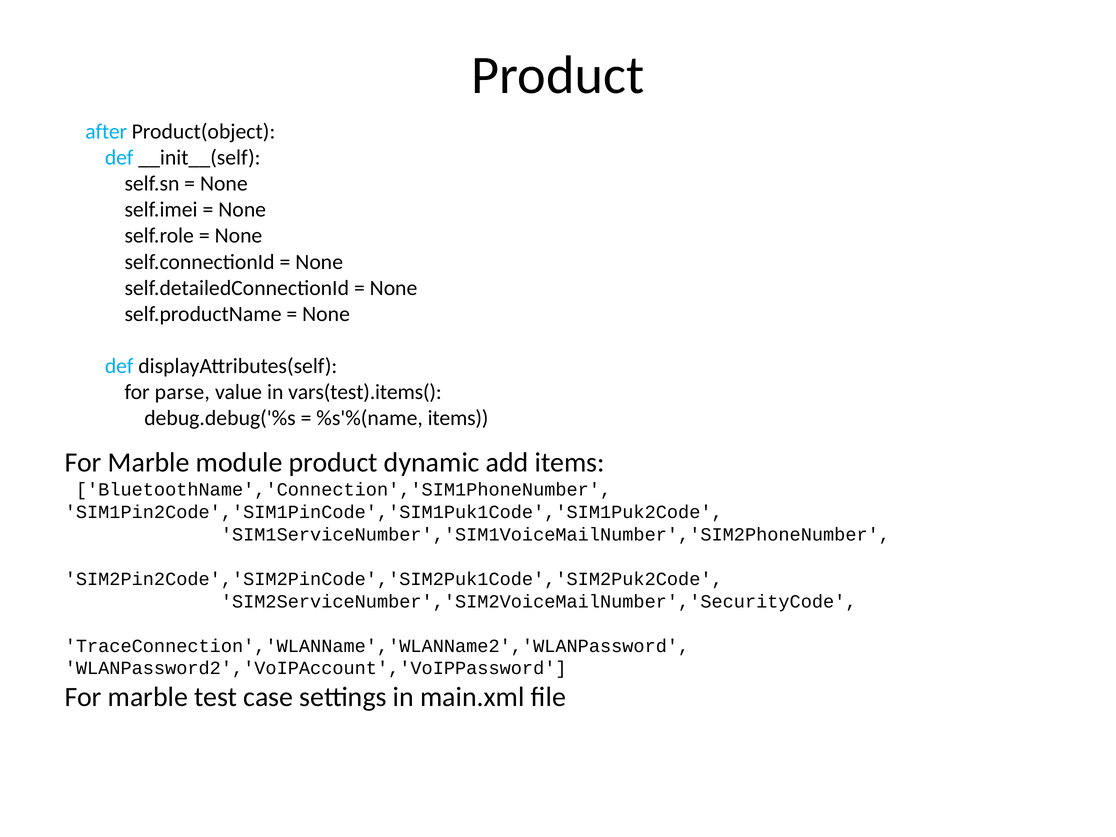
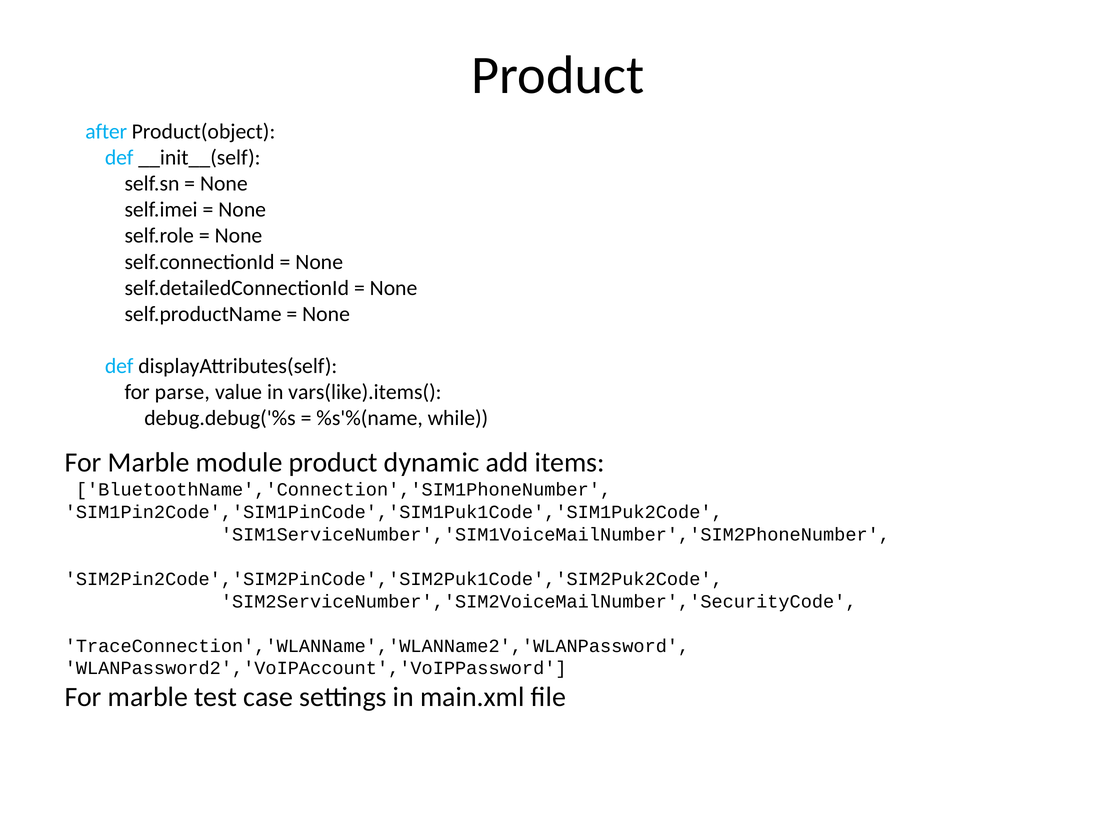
vars(test).items(: vars(test).items( -> vars(like).items(
%s'%(name items: items -> while
